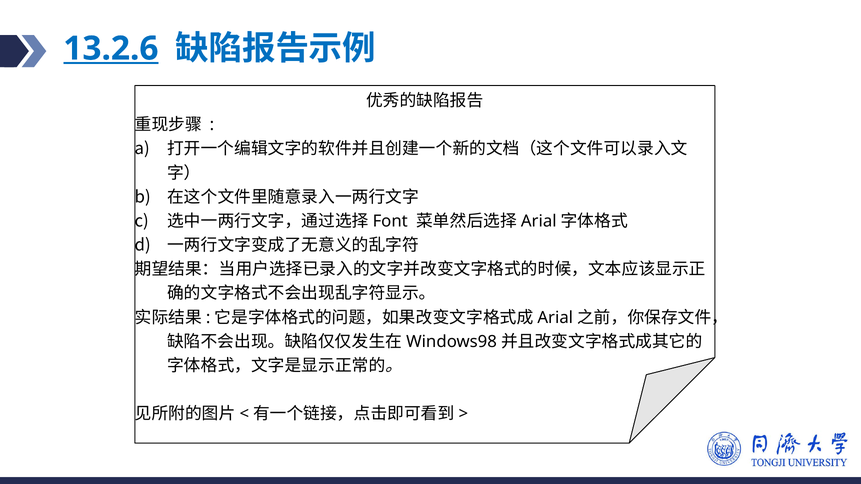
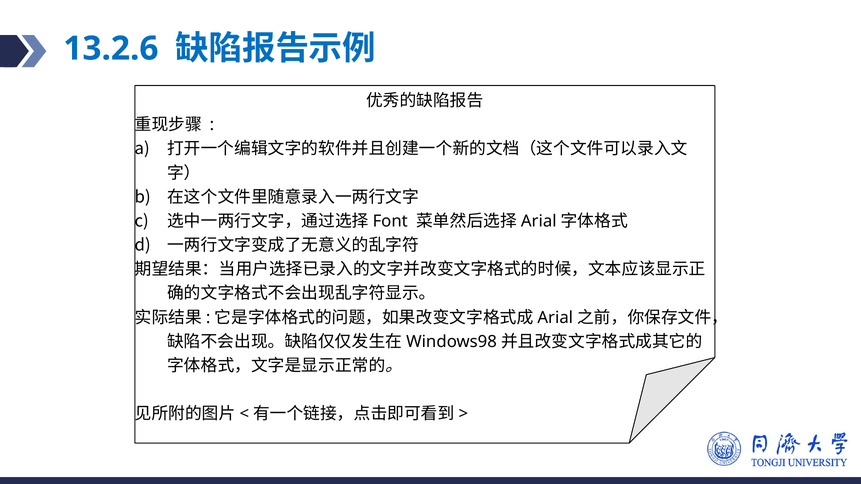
13.2.6 underline: present -> none
